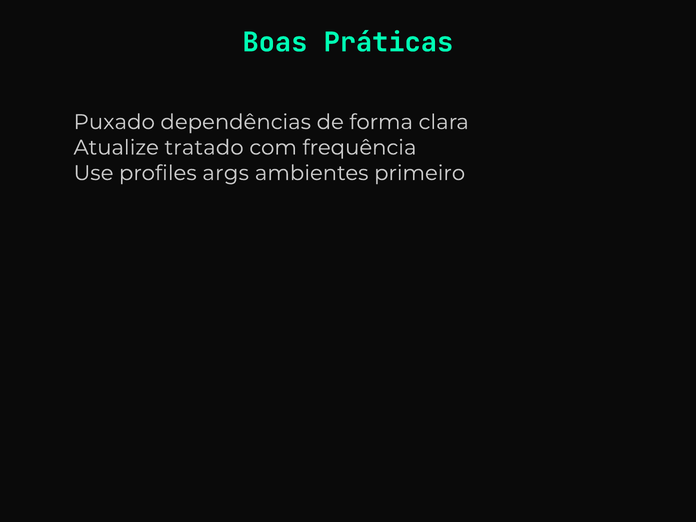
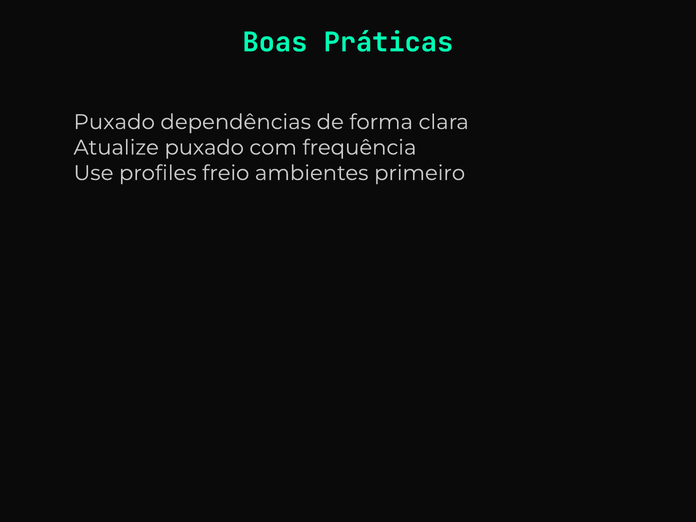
Atualize tratado: tratado -> puxado
args: args -> freio
